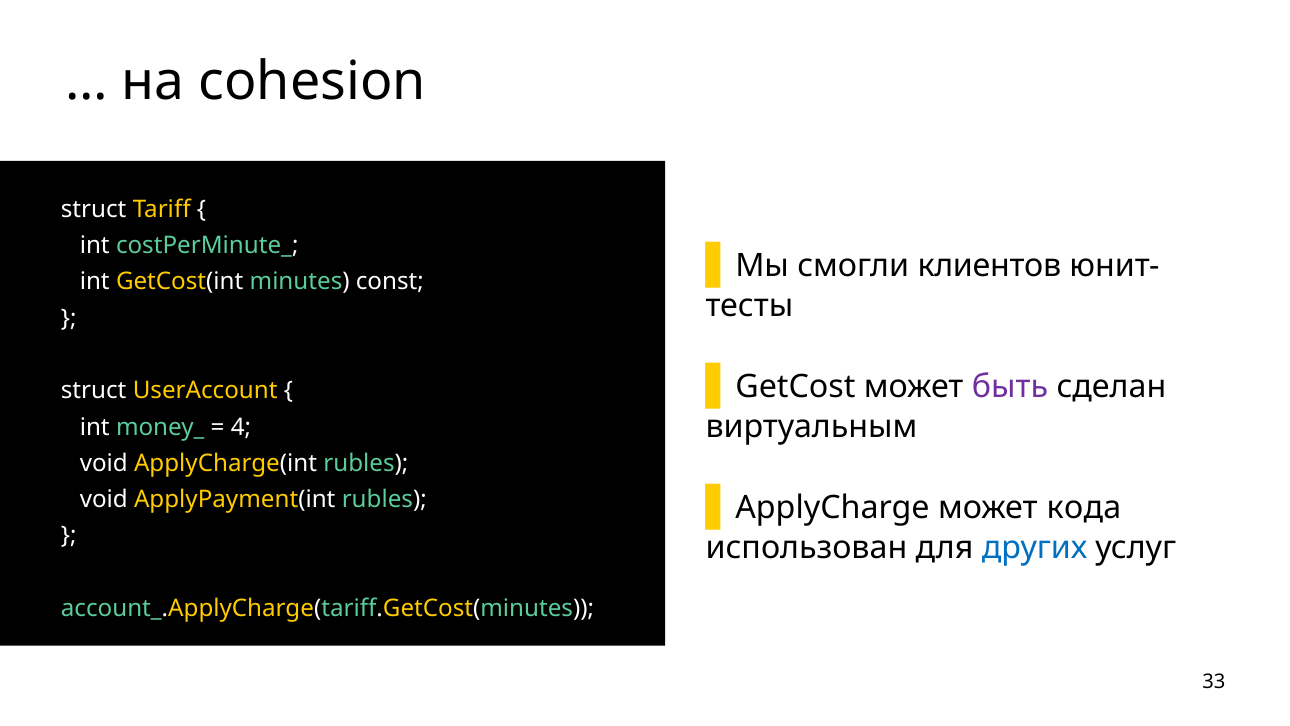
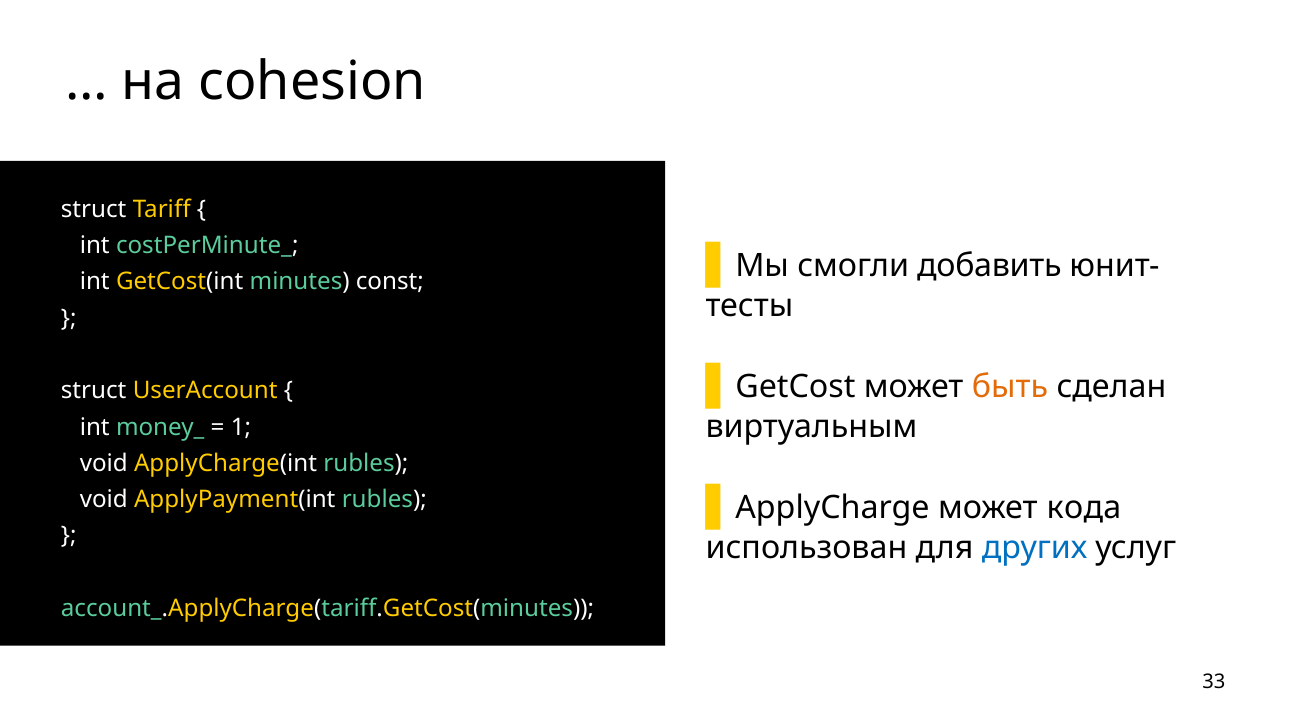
клиентов: клиентов -> добавить
быть colour: purple -> orange
4: 4 -> 1
